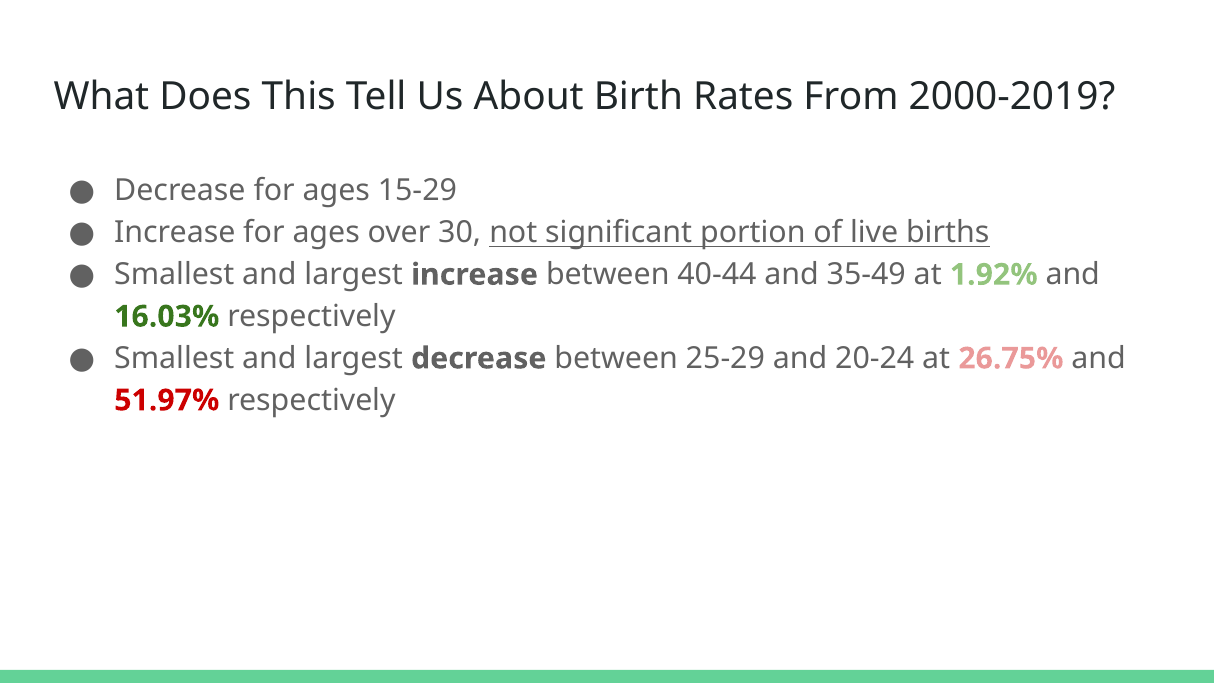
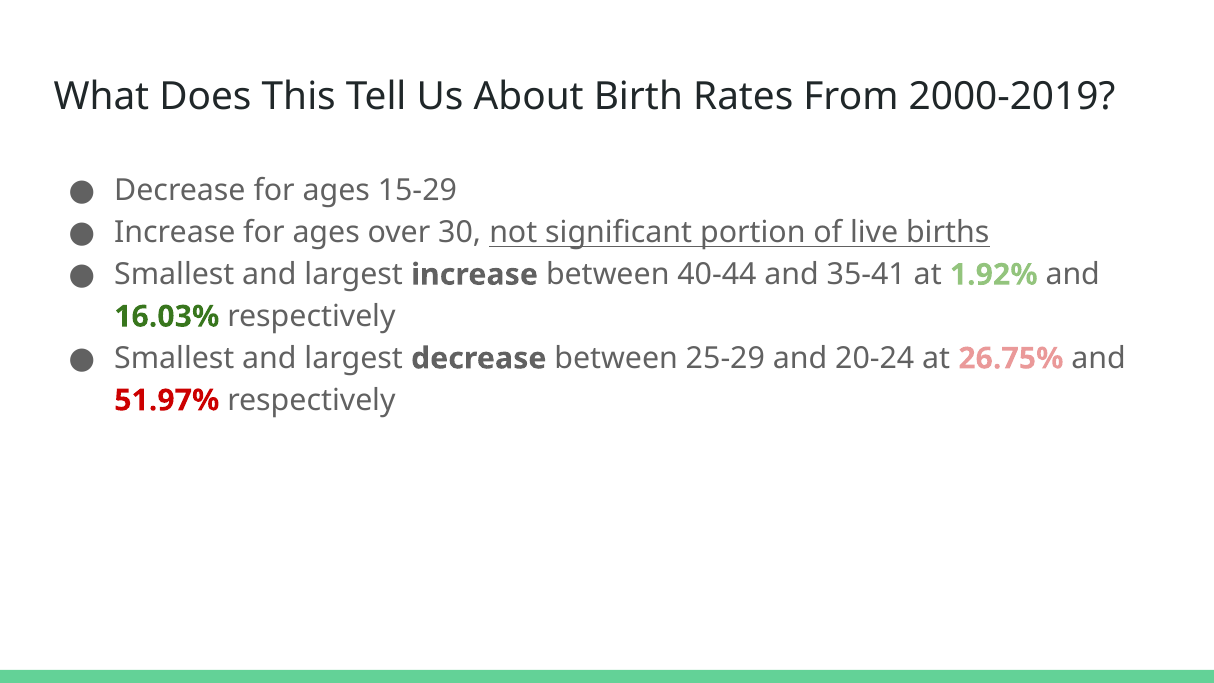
35-49: 35-49 -> 35-41
